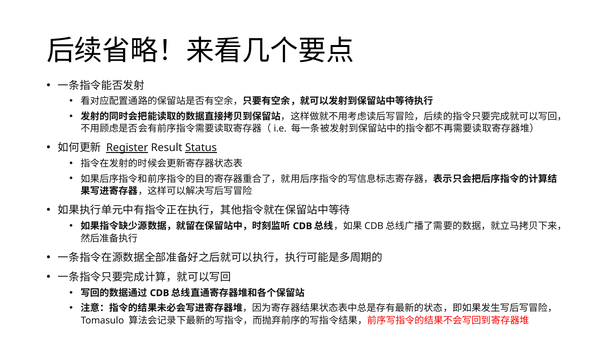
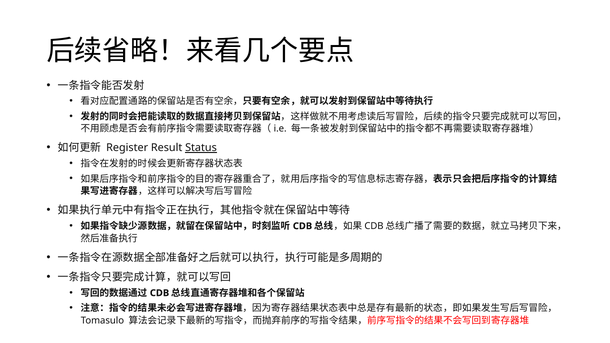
Register underline: present -> none
